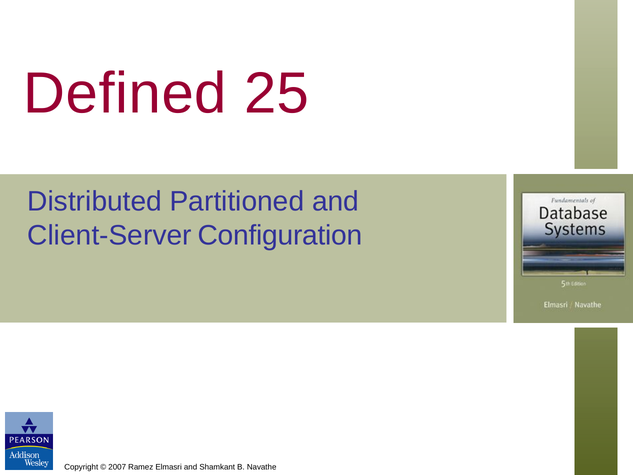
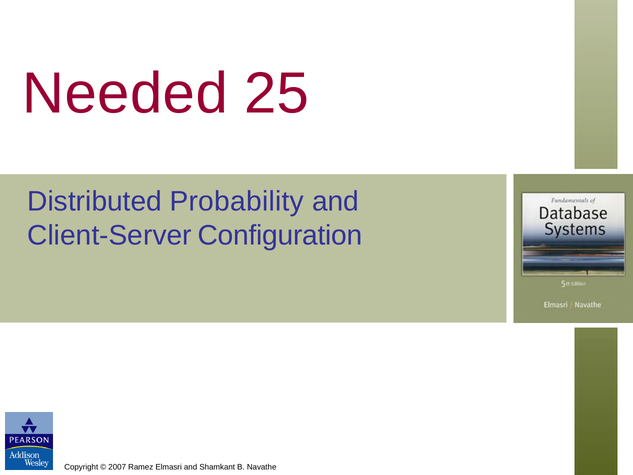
Defined: Defined -> Needed
Partitioned: Partitioned -> Probability
